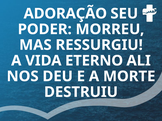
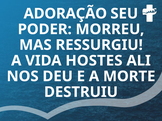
ETERNO: ETERNO -> HOSTES
